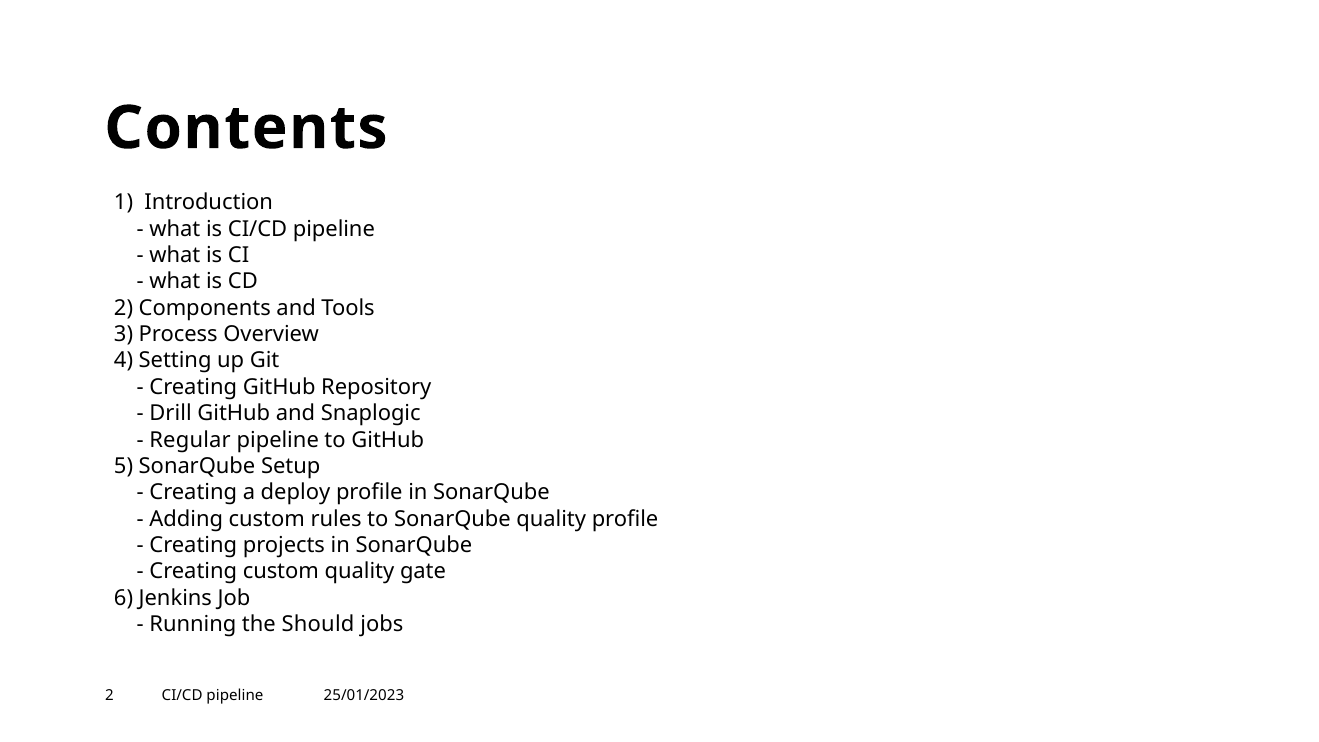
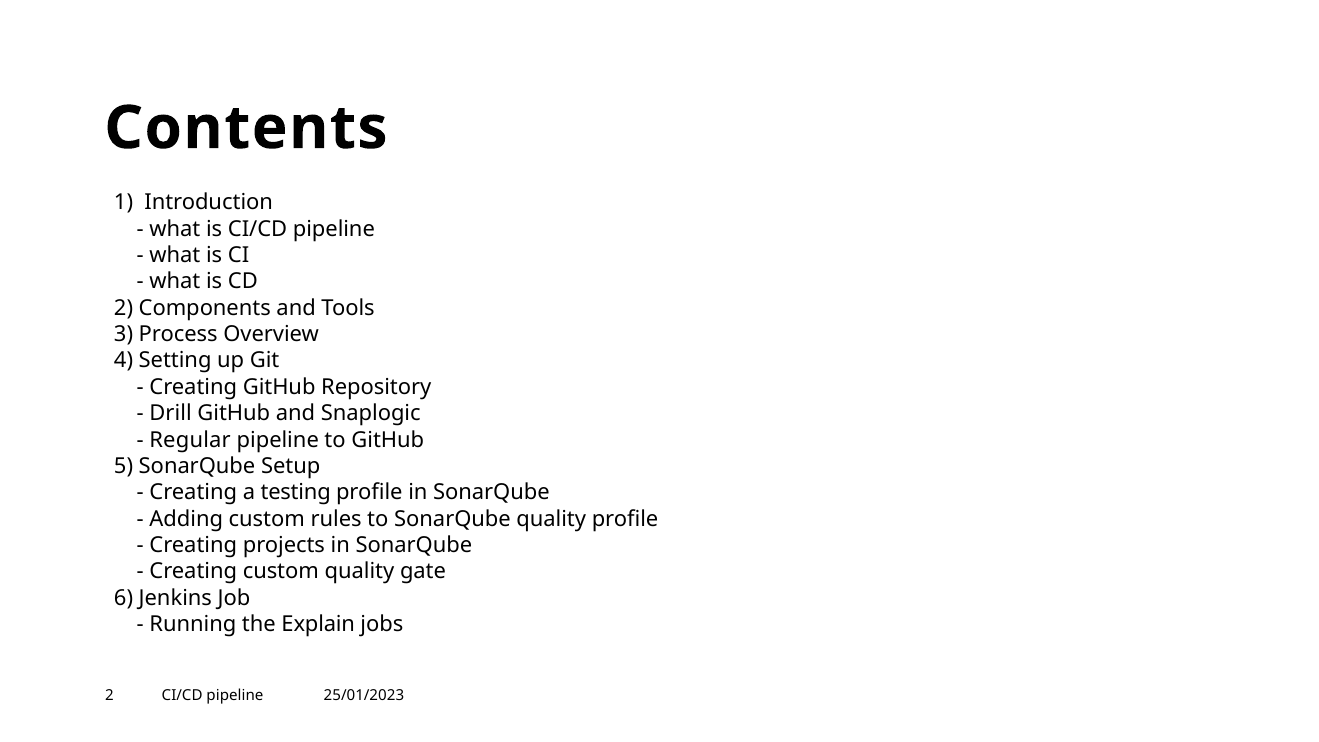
deploy: deploy -> testing
Should: Should -> Explain
